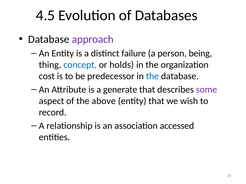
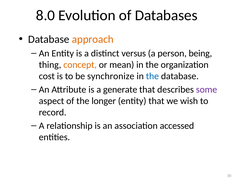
4.5: 4.5 -> 8.0
approach colour: purple -> orange
failure: failure -> versus
concept colour: blue -> orange
holds: holds -> mean
predecessor: predecessor -> synchronize
above: above -> longer
